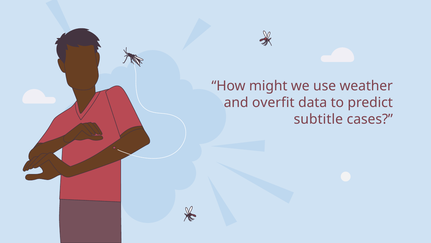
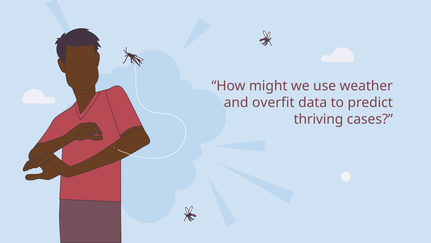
subtitle: subtitle -> thriving
